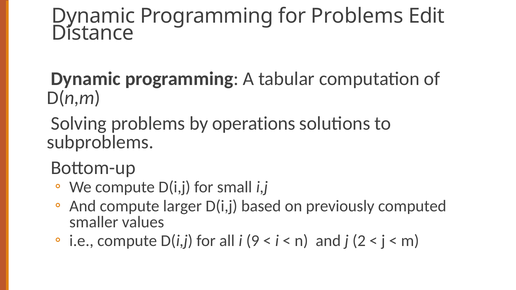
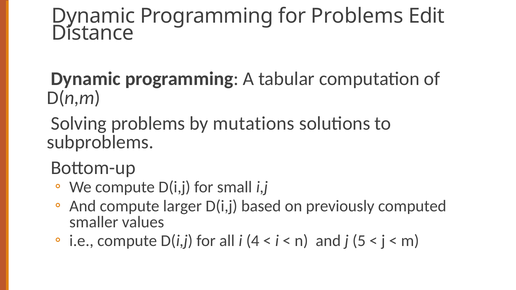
operations: operations -> mutations
9: 9 -> 4
2: 2 -> 5
